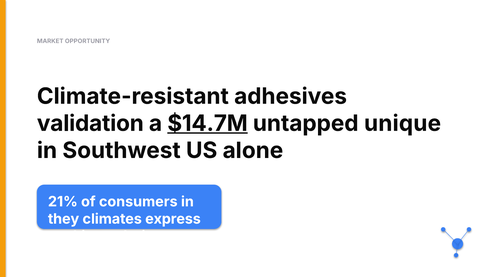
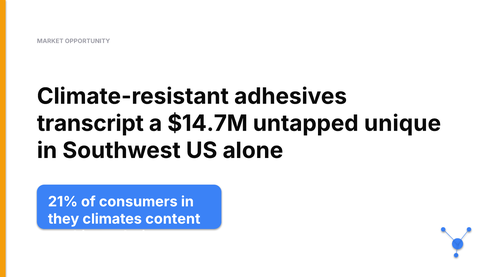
validation: validation -> transcript
$14.7M underline: present -> none
express: express -> content
